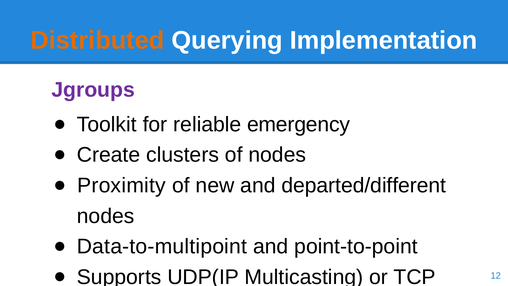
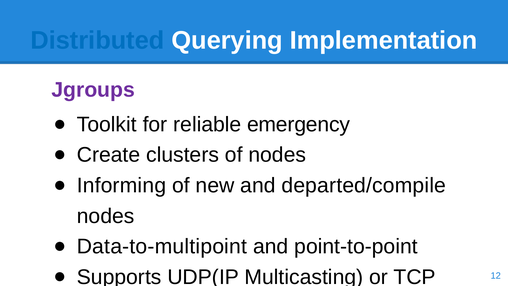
Distributed colour: orange -> blue
Proximity: Proximity -> Informing
departed/different: departed/different -> departed/compile
